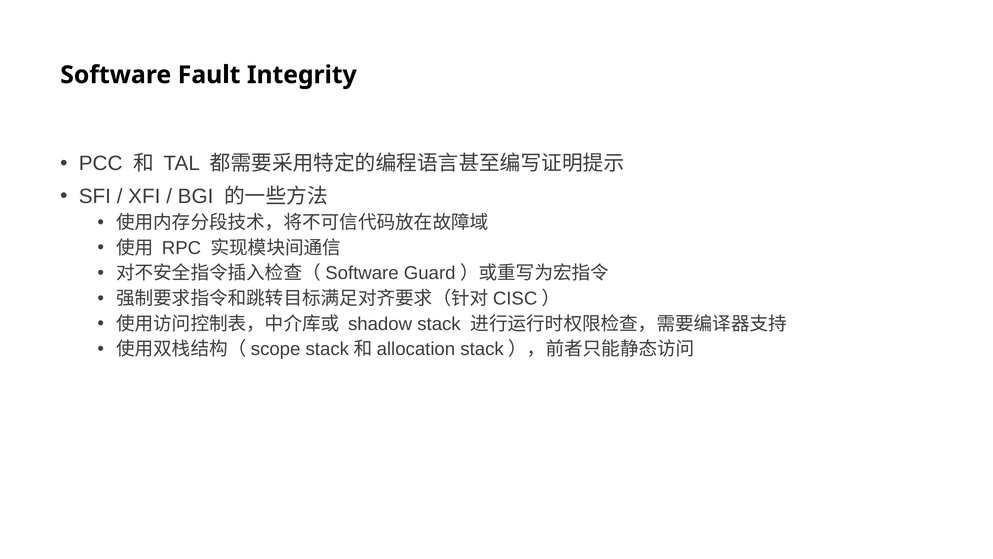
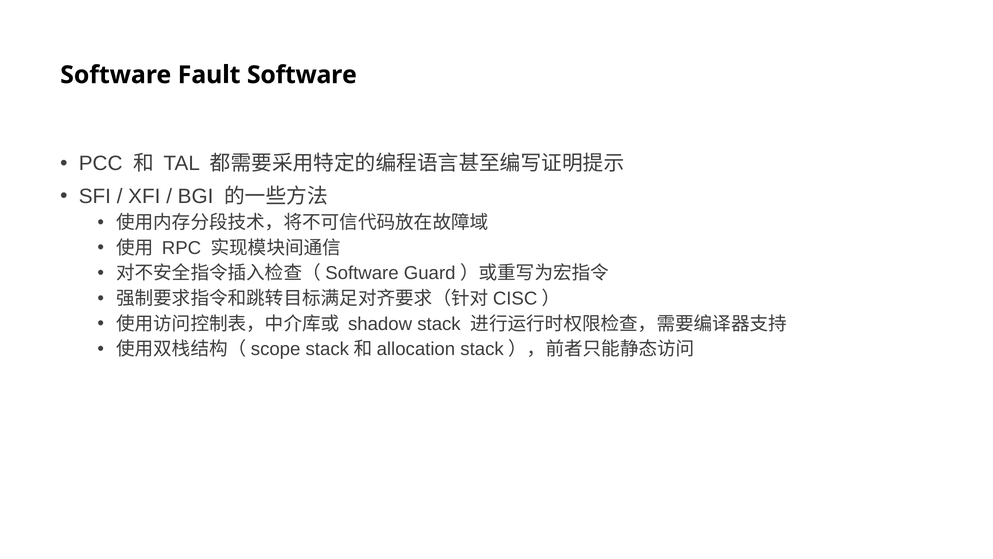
Fault Integrity: Integrity -> Software
